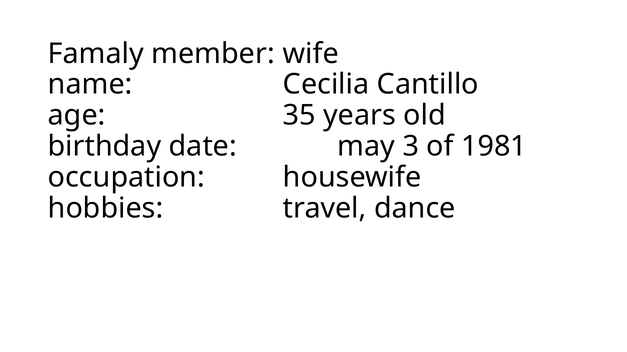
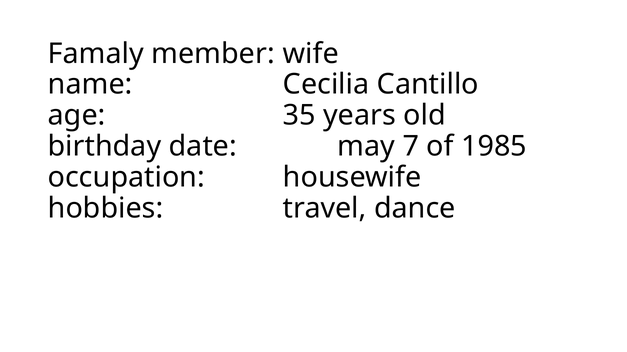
3: 3 -> 7
1981: 1981 -> 1985
